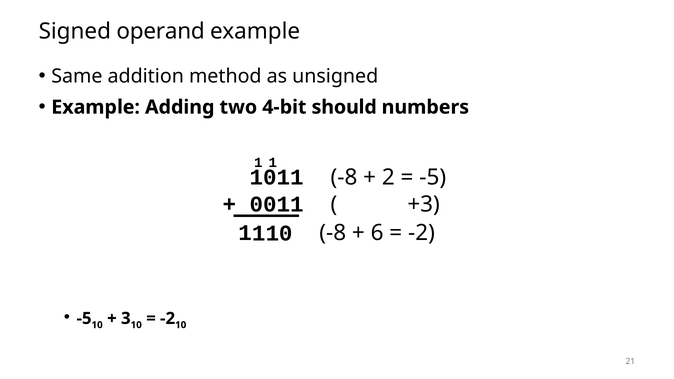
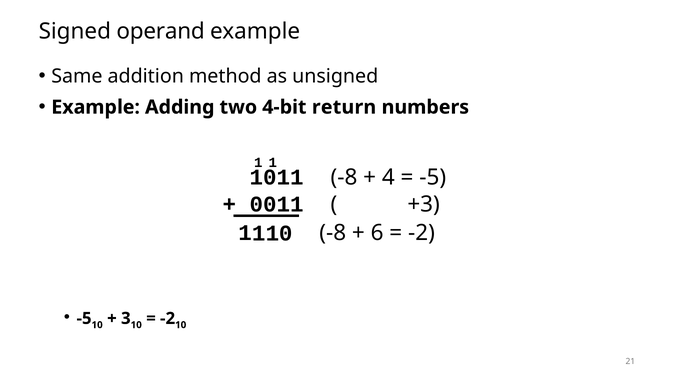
should: should -> return
2: 2 -> 4
